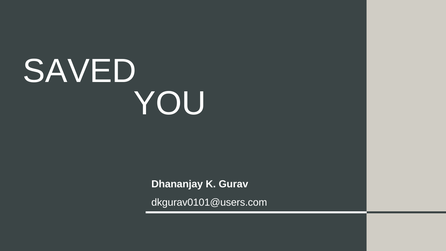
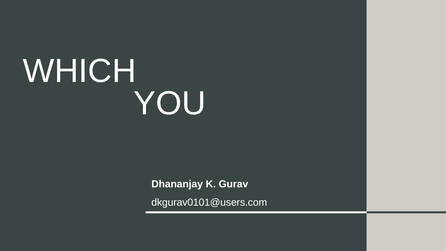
SAVED: SAVED -> WHICH
